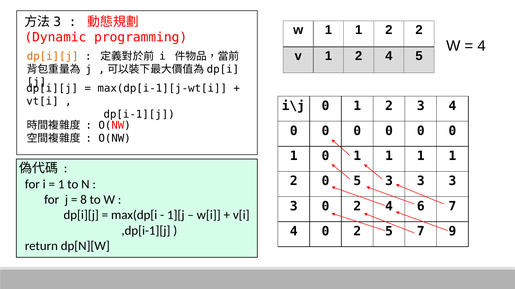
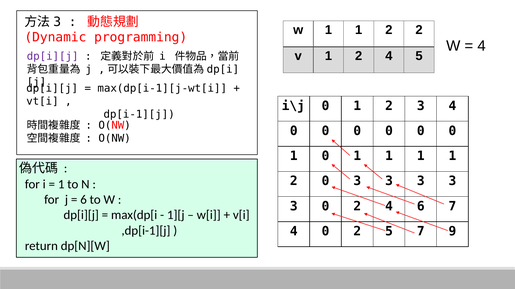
dp[i][j at (53, 56) colour: orange -> purple
0 5: 5 -> 3
8 at (84, 200): 8 -> 6
